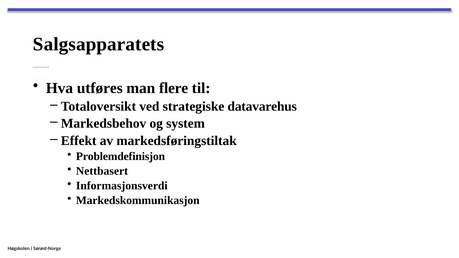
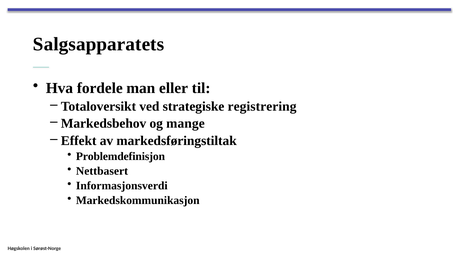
utføres: utføres -> fordele
flere: flere -> eller
datavarehus: datavarehus -> registrering
system: system -> mange
